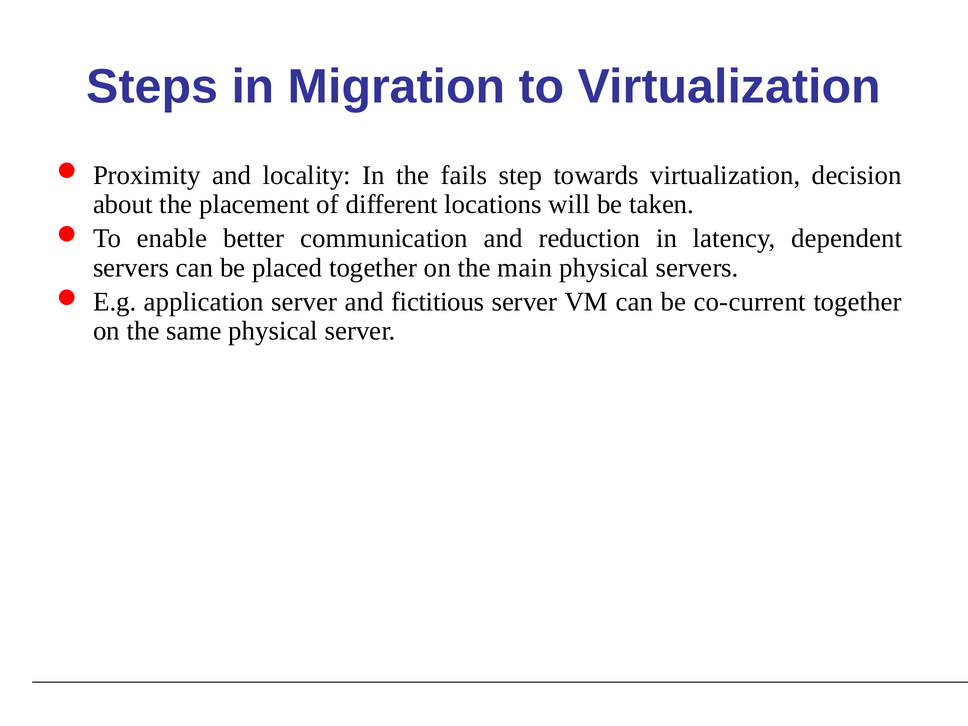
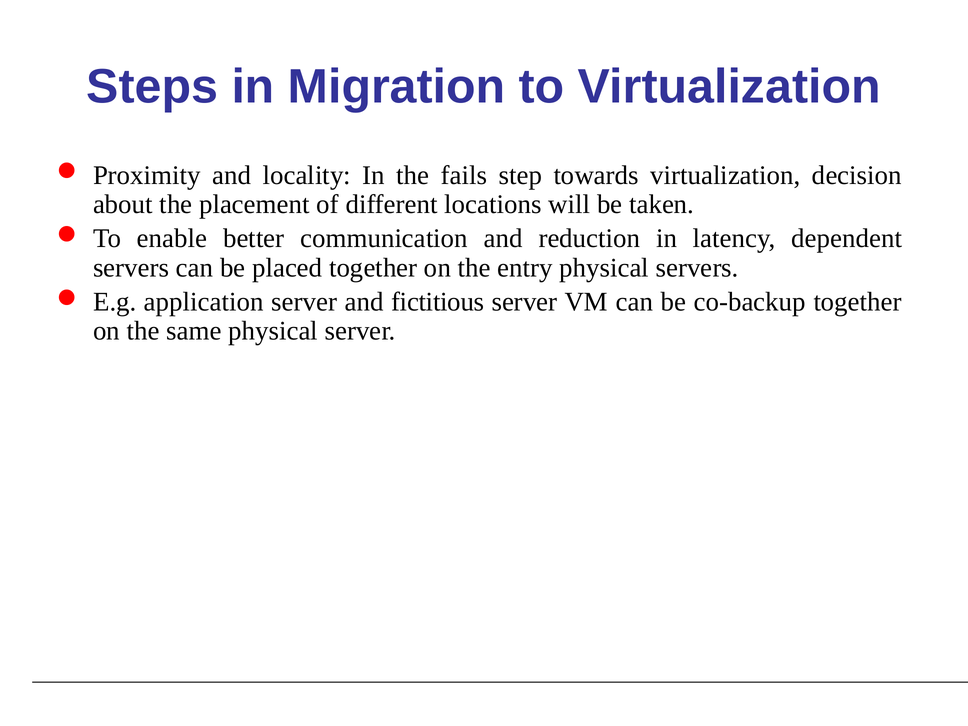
main: main -> entry
co-current: co-current -> co-backup
